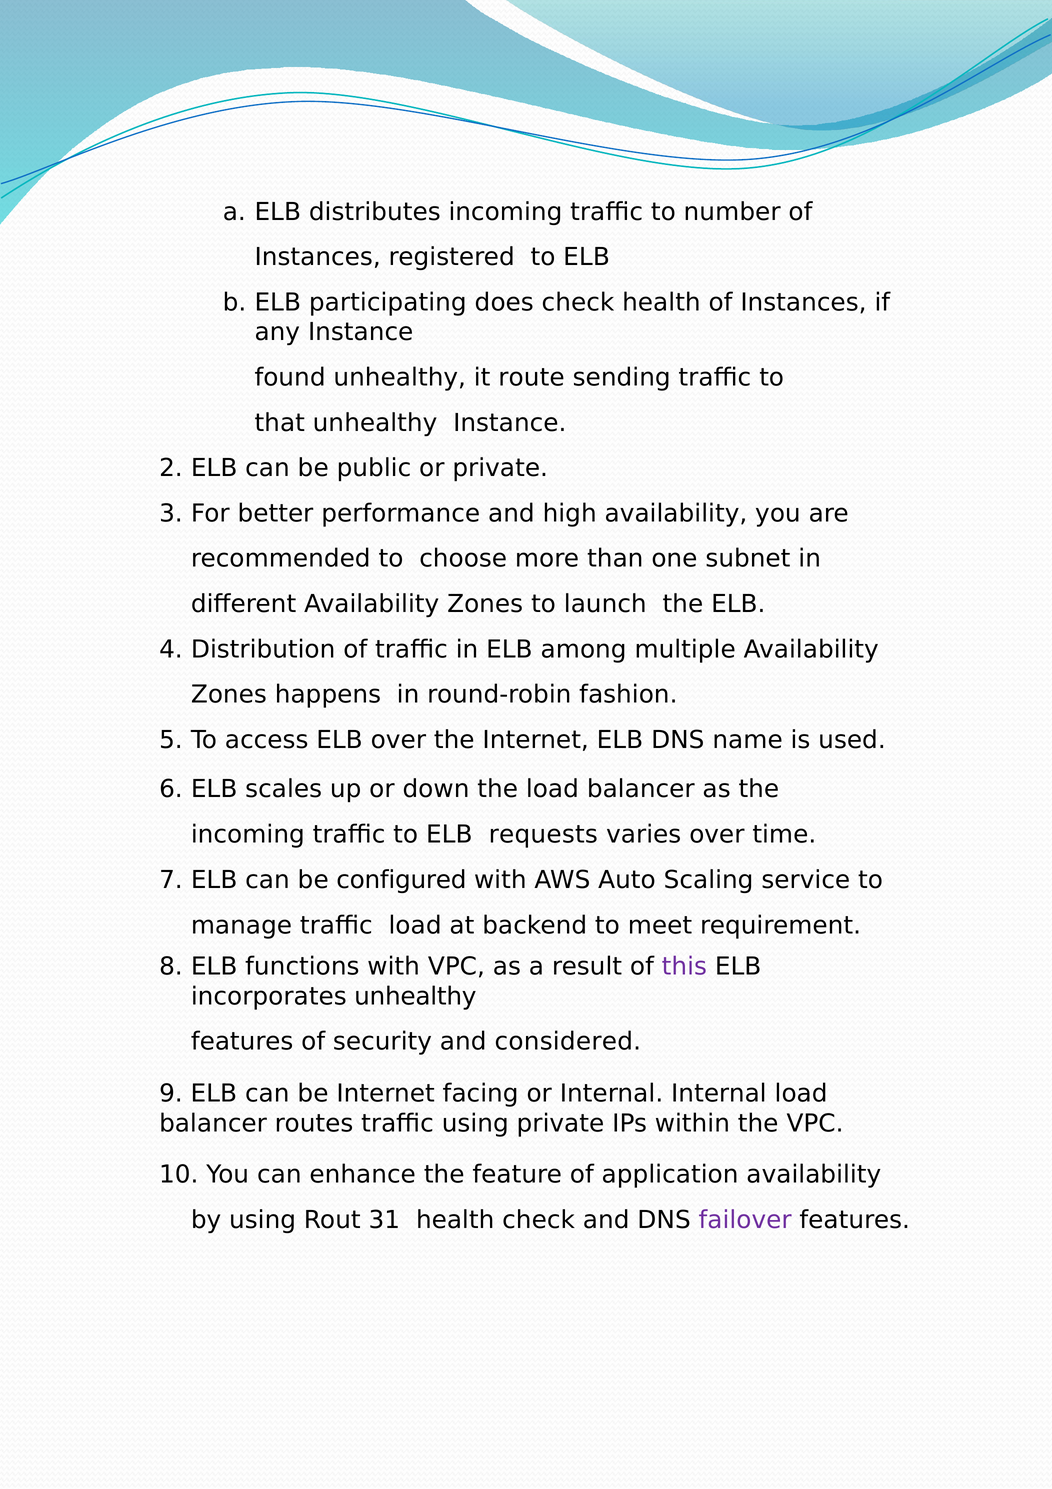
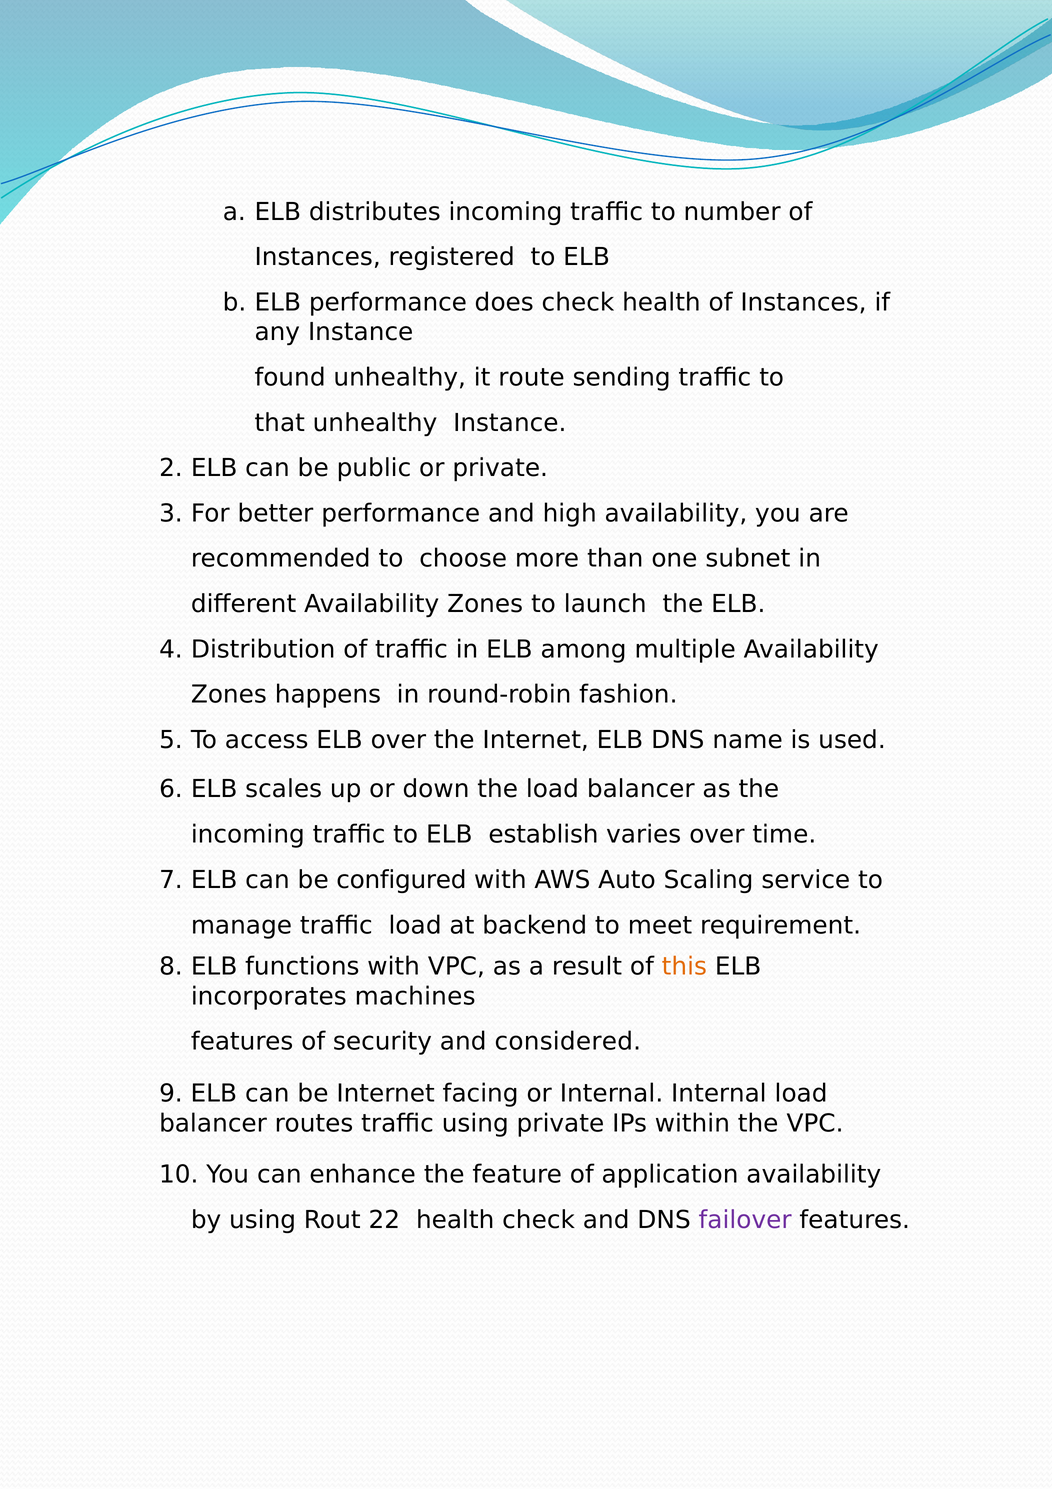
ELB participating: participating -> performance
requests: requests -> establish
this colour: purple -> orange
incorporates unhealthy: unhealthy -> machines
31: 31 -> 22
